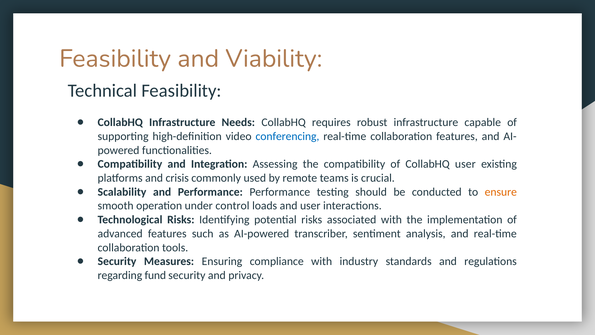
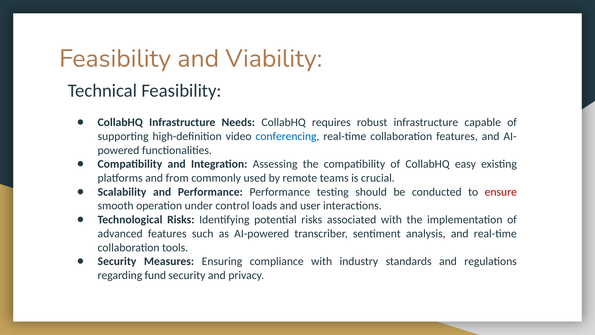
CollabHQ user: user -> easy
crisis: crisis -> from
ensure colour: orange -> red
